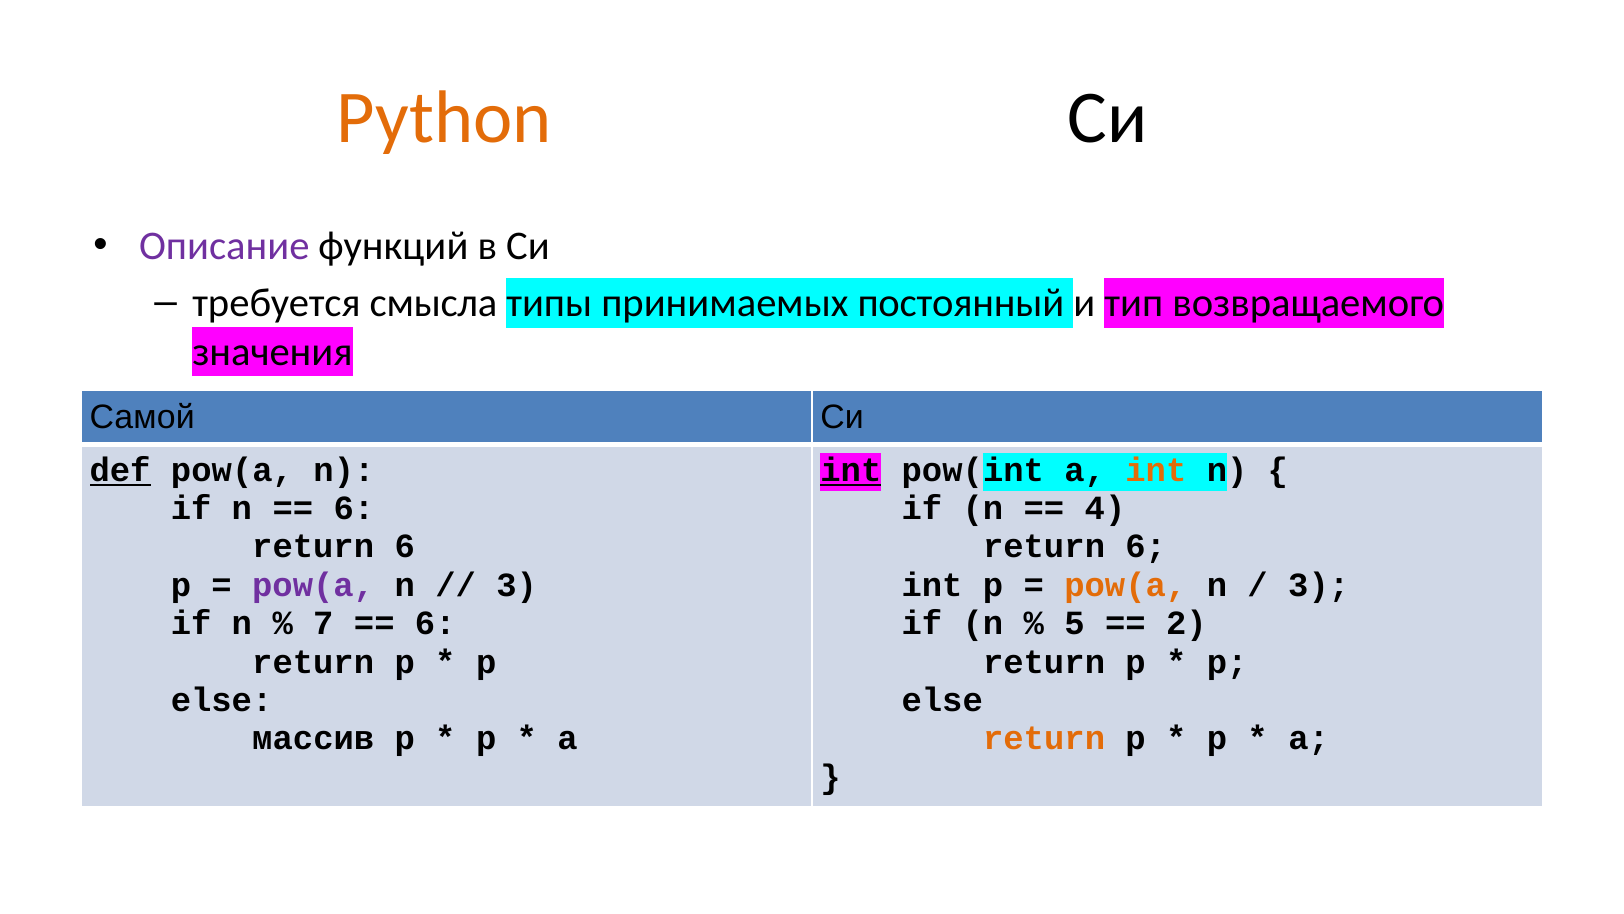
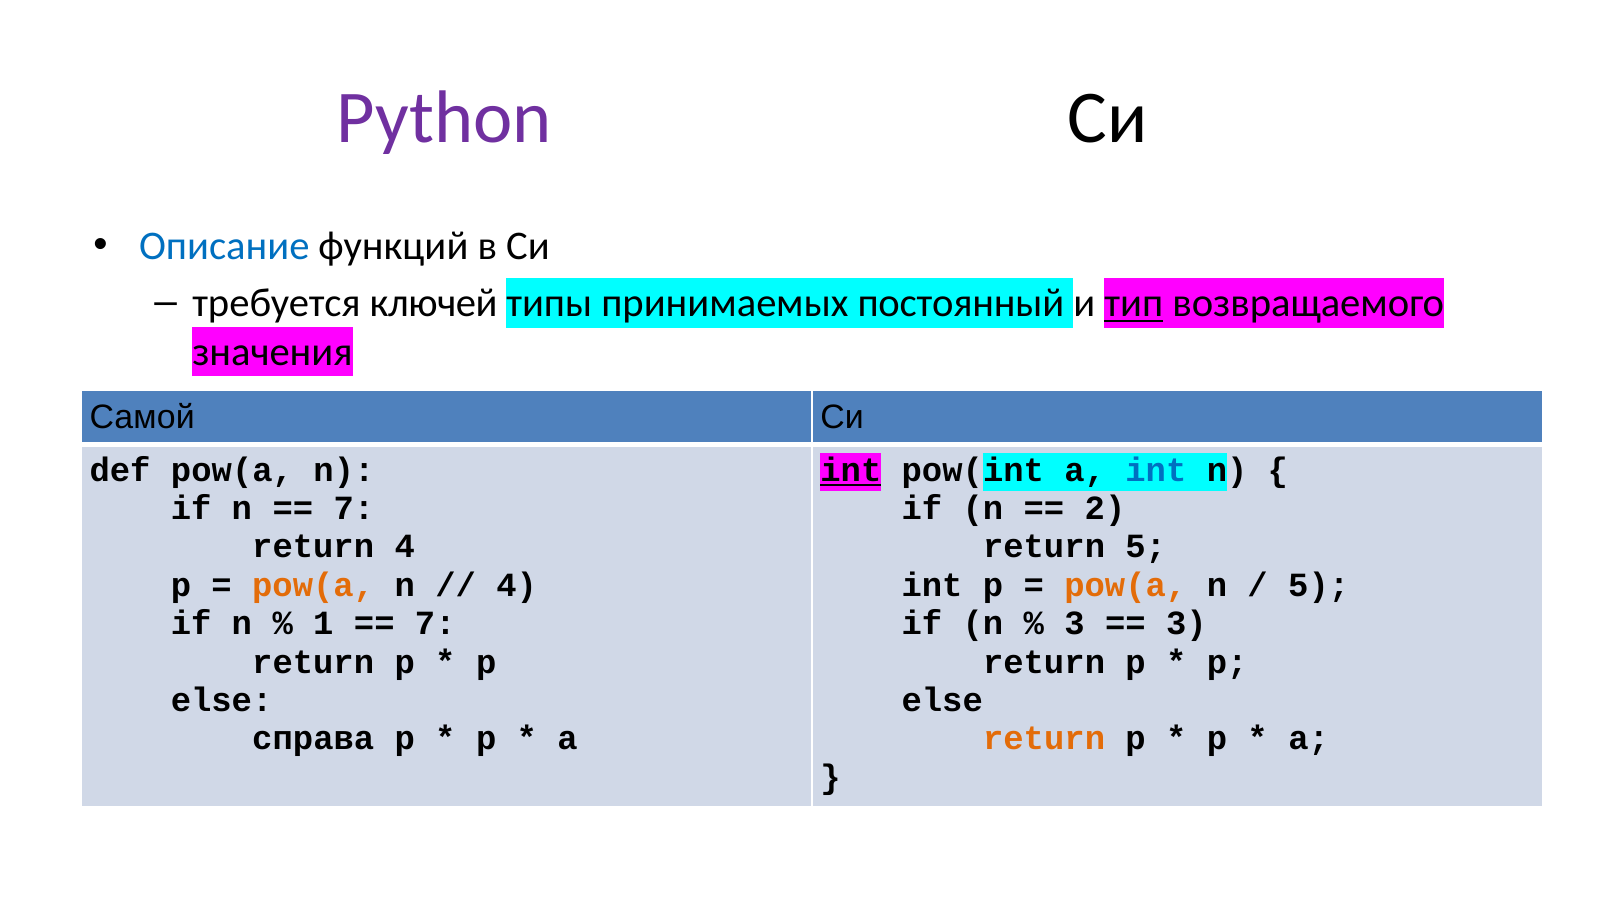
Python colour: orange -> purple
Описание colour: purple -> blue
смысла: смысла -> ключей
тип underline: none -> present
def underline: present -> none
int at (1156, 470) colour: orange -> blue
6 at (354, 508): 6 -> 7
4: 4 -> 2
6 at (405, 546): 6 -> 4
6 at (1146, 546): 6 -> 5
pow(a at (313, 585) colour: purple -> orange
3 at (517, 585): 3 -> 4
3 at (1319, 585): 3 -> 5
7: 7 -> 1
6 at (435, 623): 6 -> 7
5 at (1074, 623): 5 -> 3
2 at (1186, 623): 2 -> 3
массив: массив -> справа
